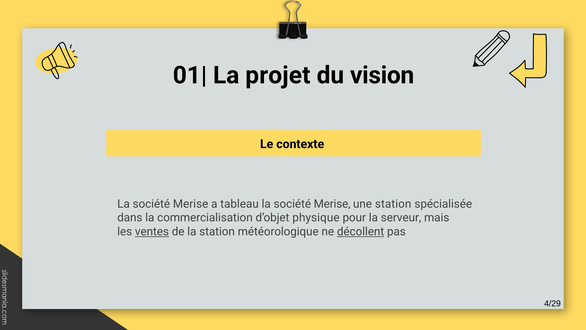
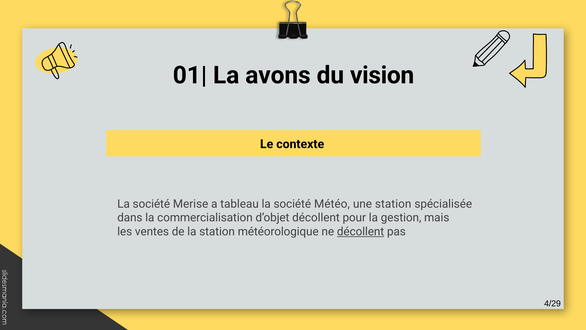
projet: projet -> avons
Merise at (332, 204): Merise -> Météo
d’objet physique: physique -> décollent
serveur: serveur -> gestion
ventes underline: present -> none
